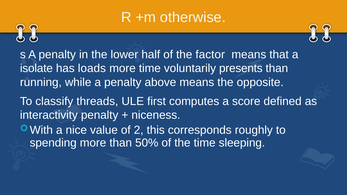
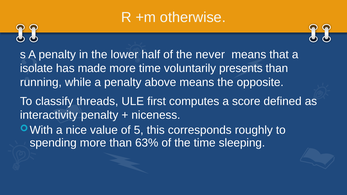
factor: factor -> never
loads: loads -> made
2: 2 -> 5
50%: 50% -> 63%
